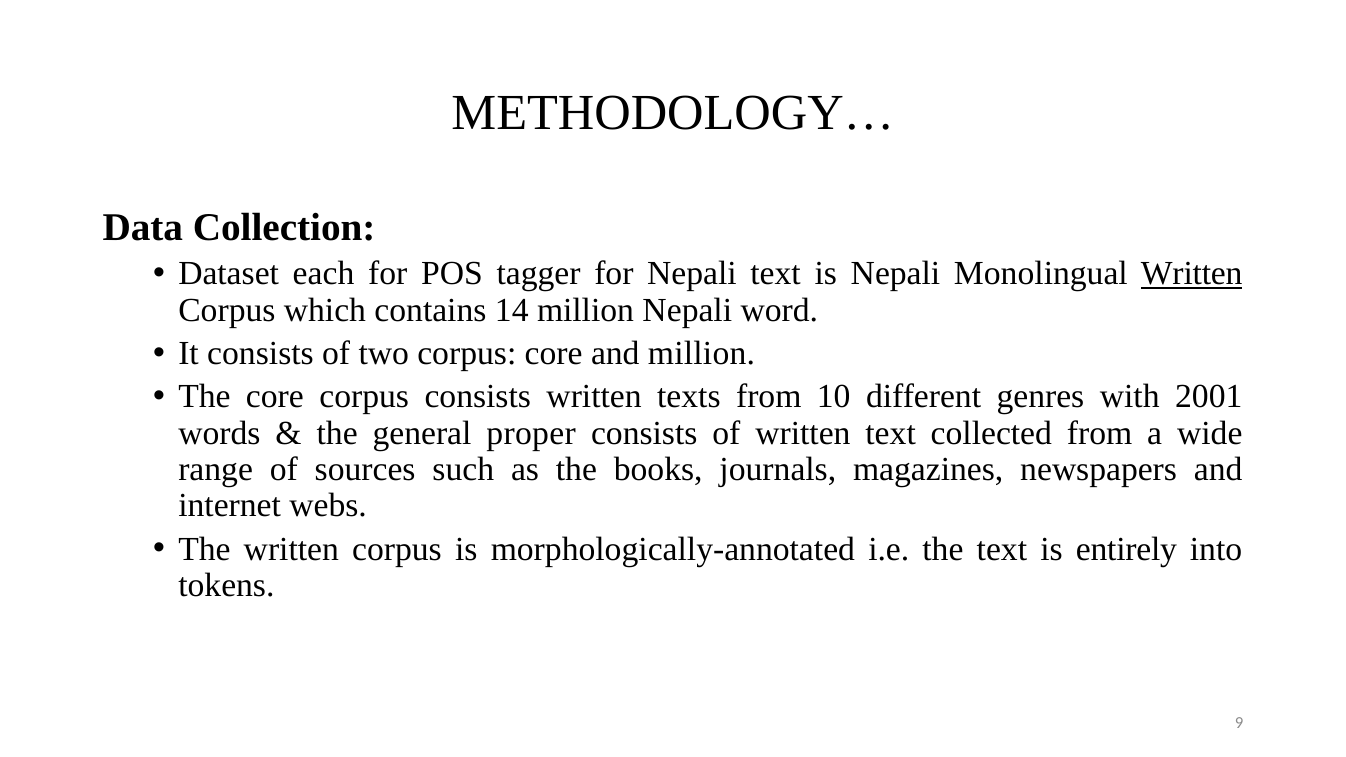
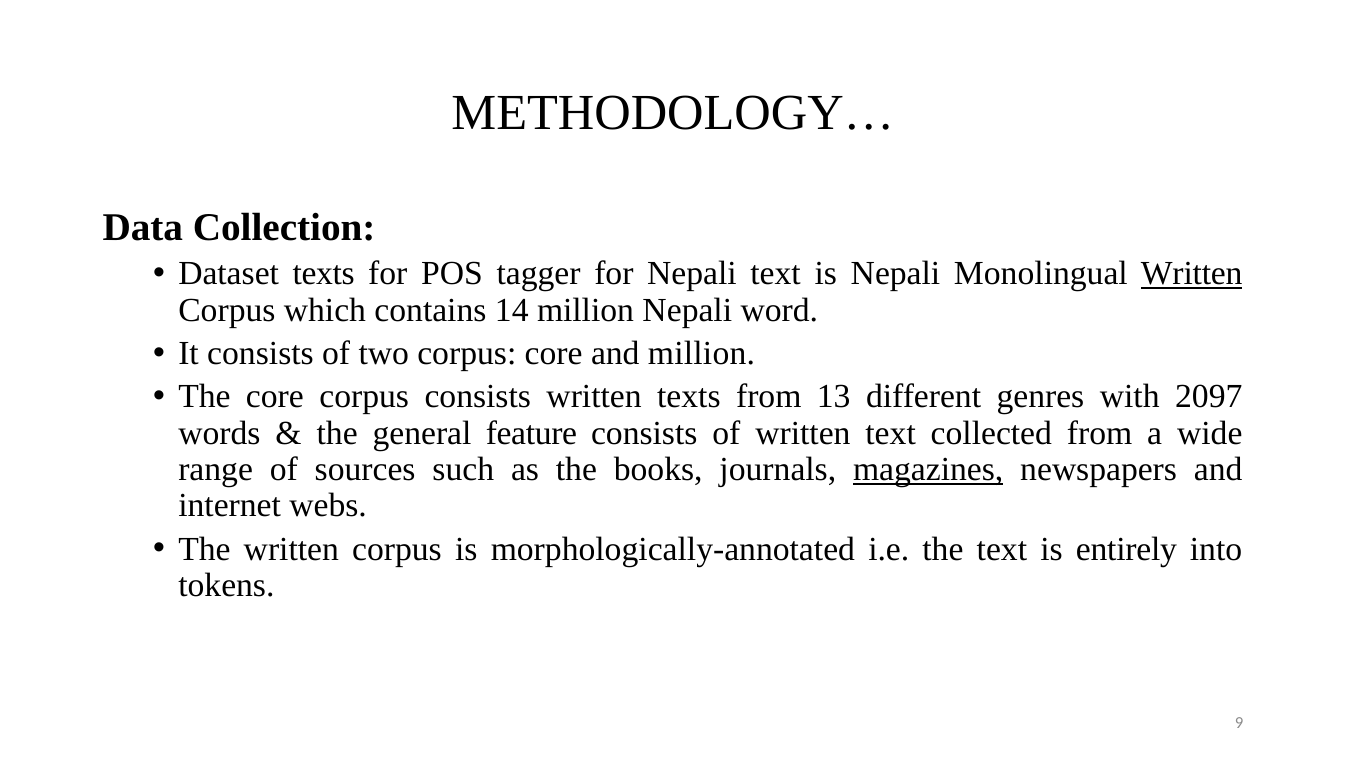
Dataset each: each -> texts
10: 10 -> 13
2001: 2001 -> 2097
proper: proper -> feature
magazines underline: none -> present
